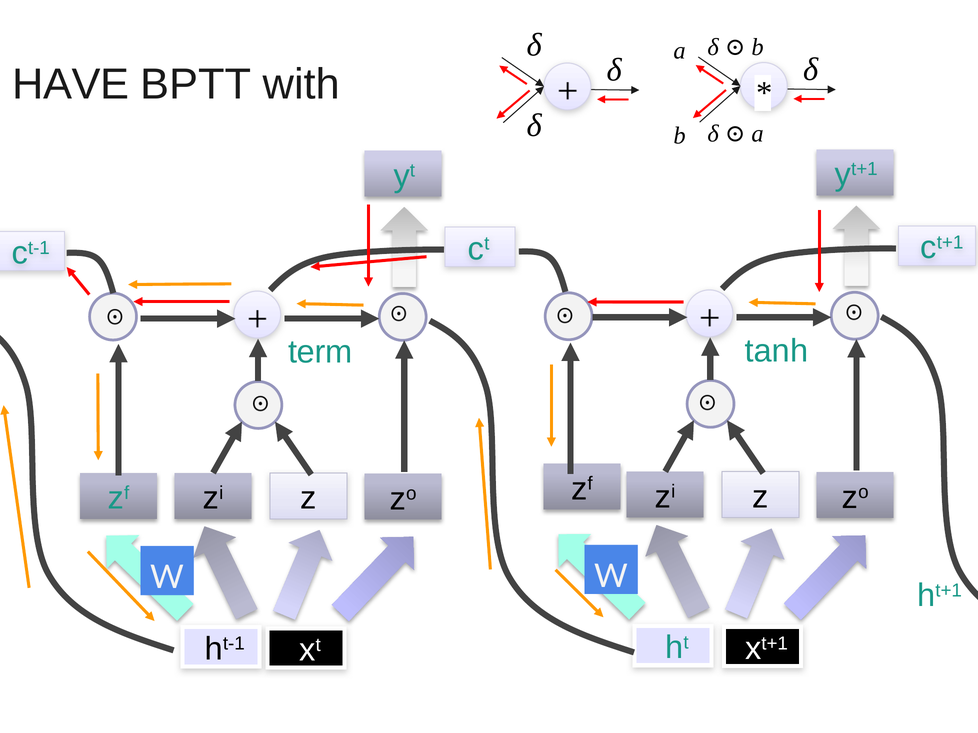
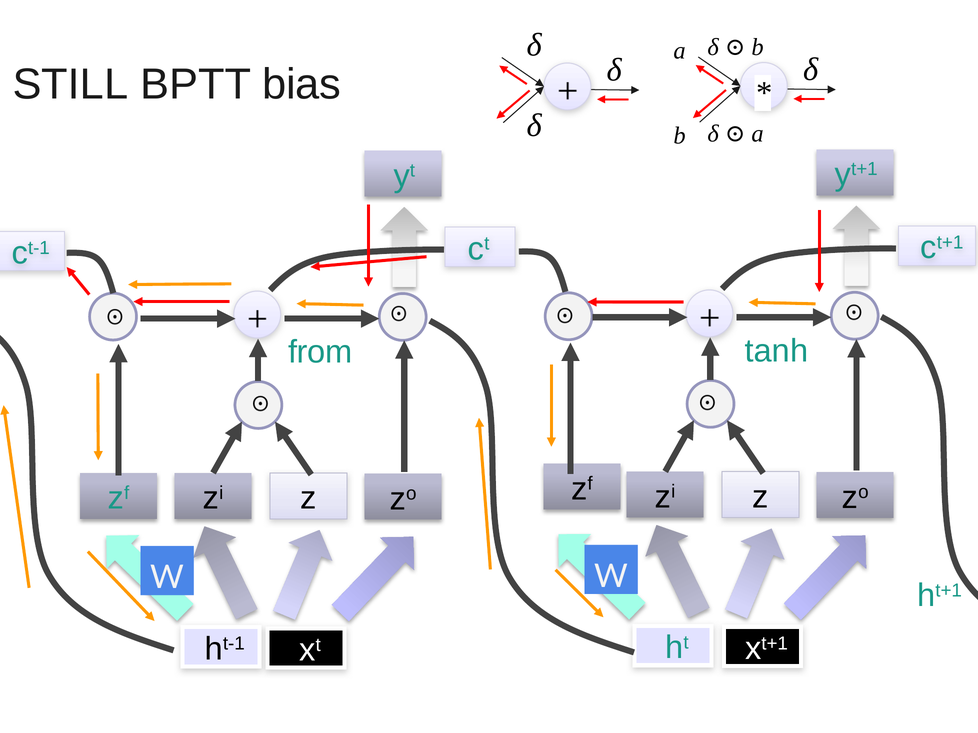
HAVE: HAVE -> STILL
with: with -> bias
term: term -> from
